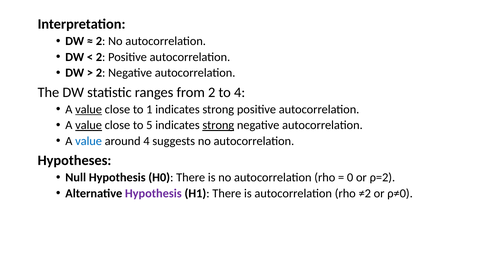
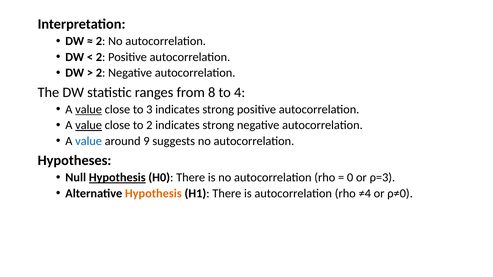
from 2: 2 -> 8
1: 1 -> 3
to 5: 5 -> 2
strong at (218, 125) underline: present -> none
around 4: 4 -> 9
Hypothesis at (117, 178) underline: none -> present
ρ=2: ρ=2 -> ρ=3
Hypothesis at (153, 194) colour: purple -> orange
≠2: ≠2 -> ≠4
